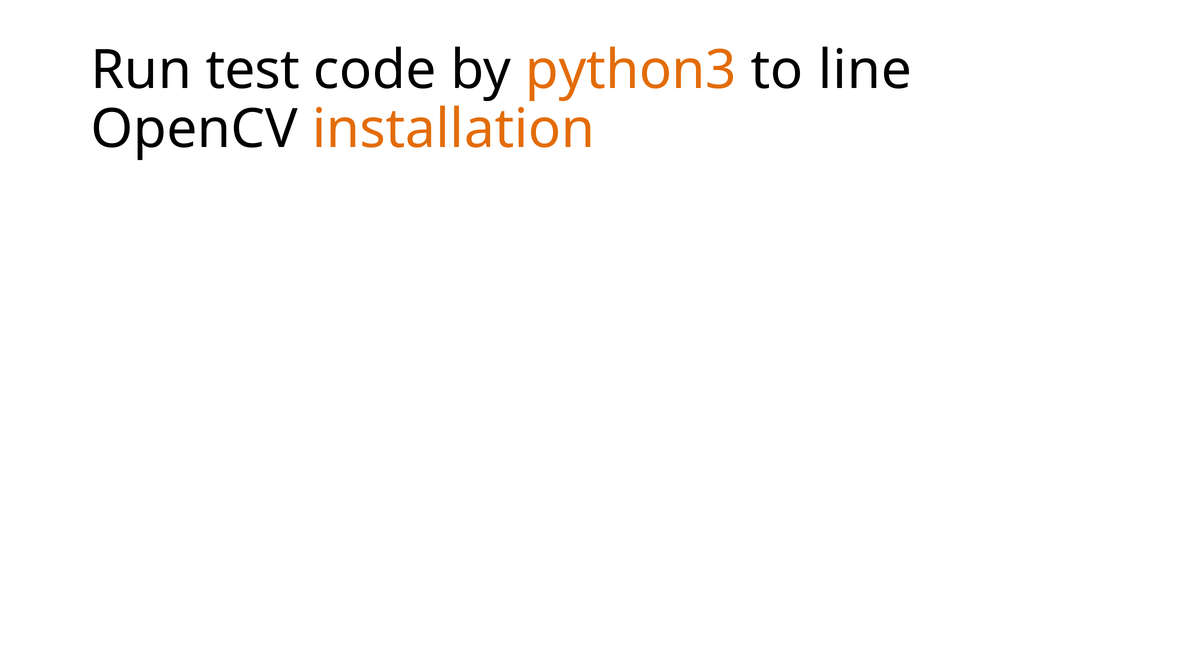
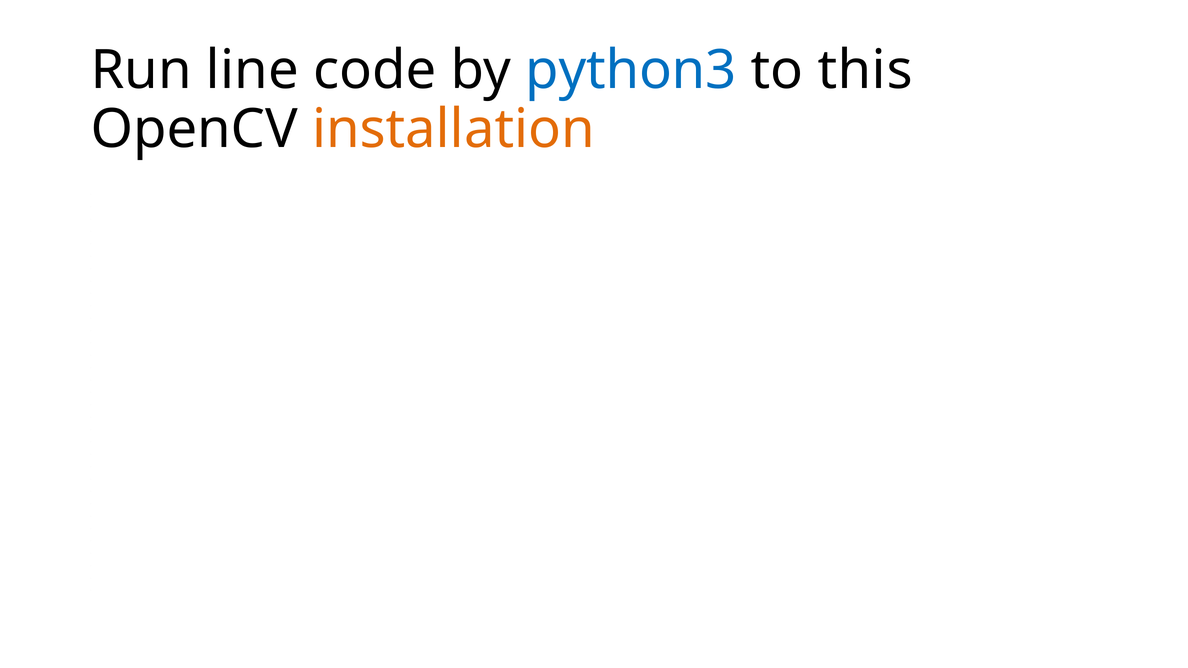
test: test -> line
python3 colour: orange -> blue
line: line -> this
